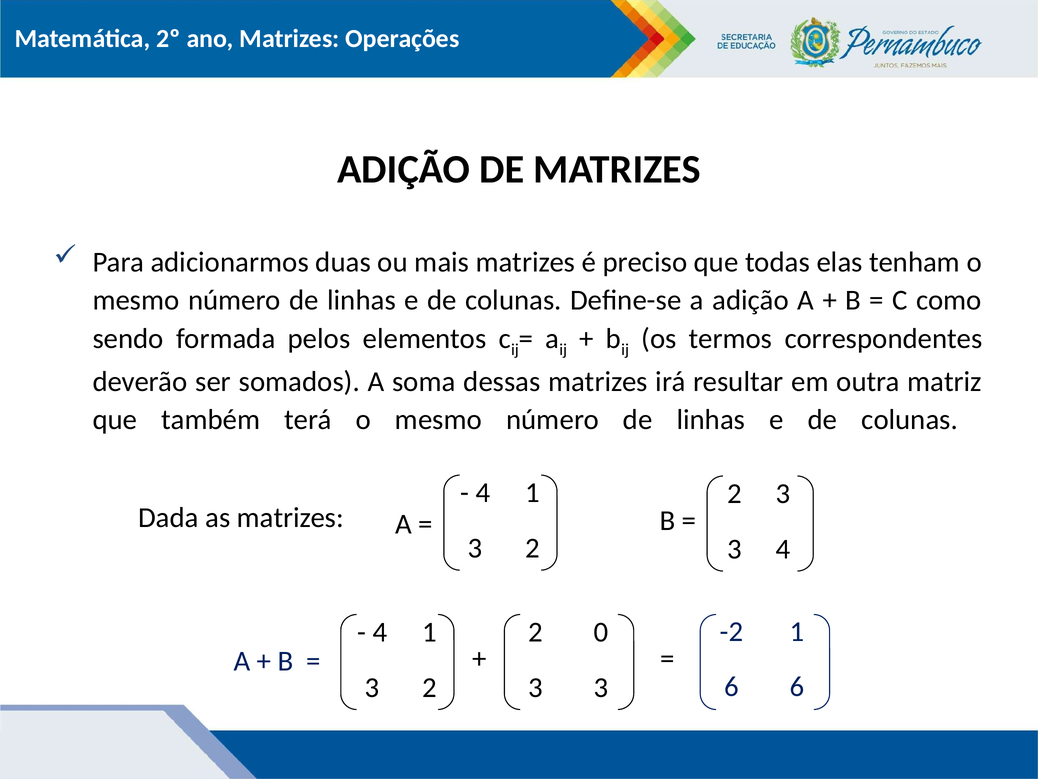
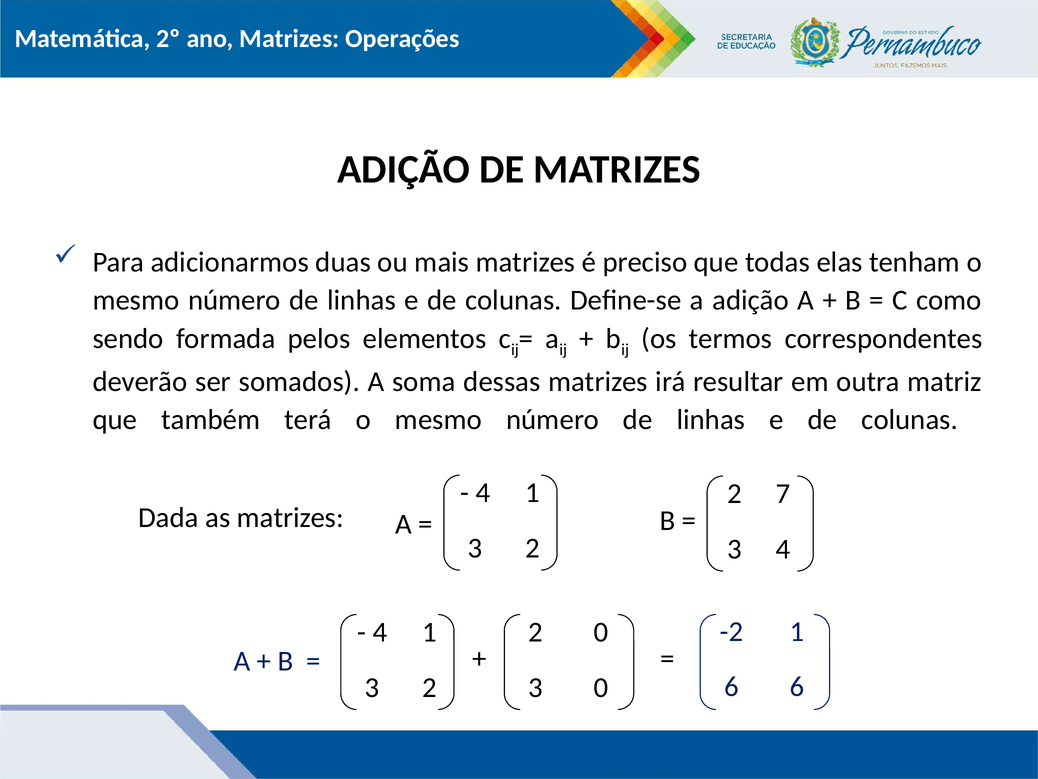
2 3: 3 -> 7
3 at (601, 687): 3 -> 0
